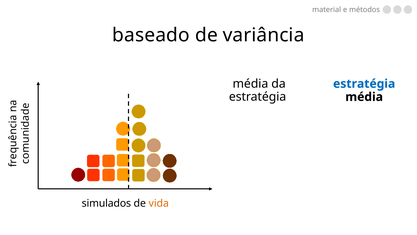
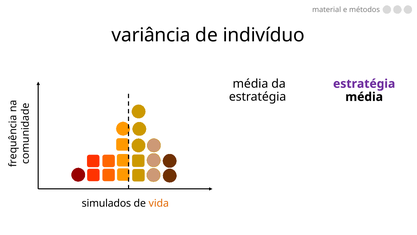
baseado: baseado -> variância
variância: variância -> indivíduo
estratégia at (364, 84) colour: blue -> purple
